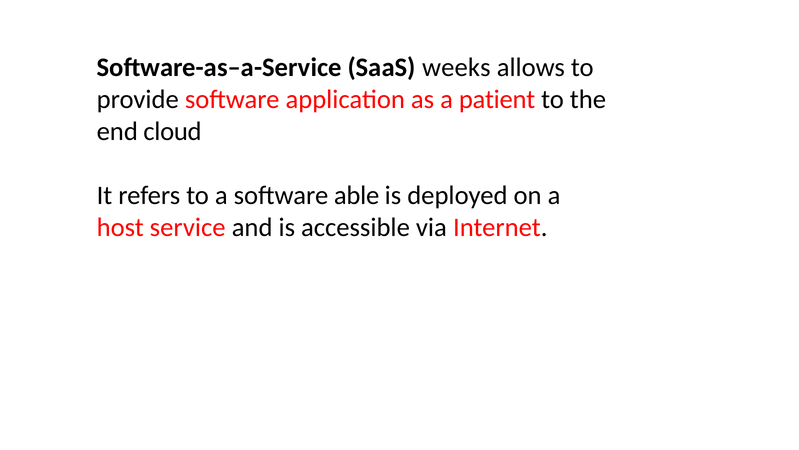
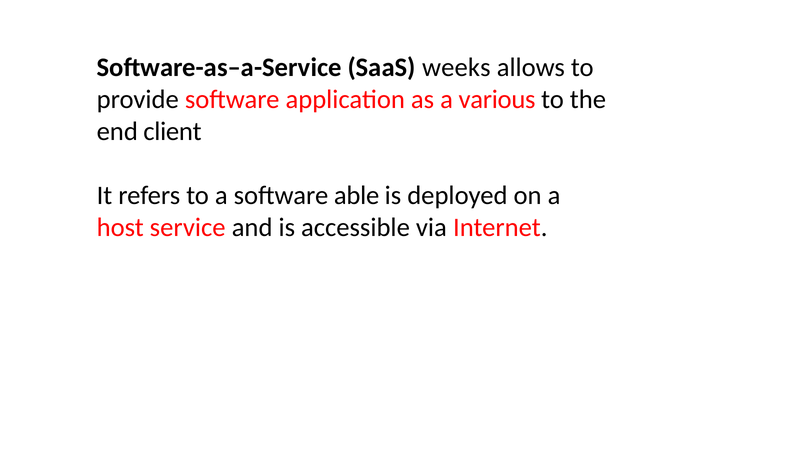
patient: patient -> various
cloud: cloud -> client
